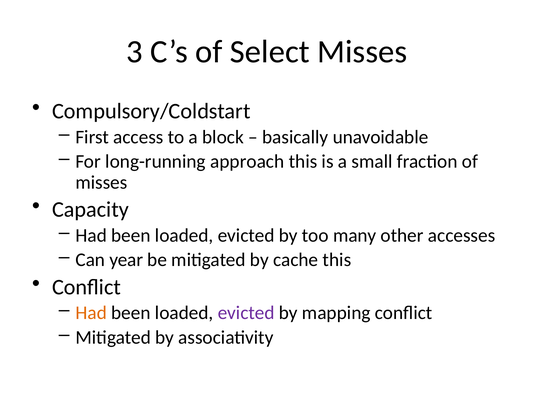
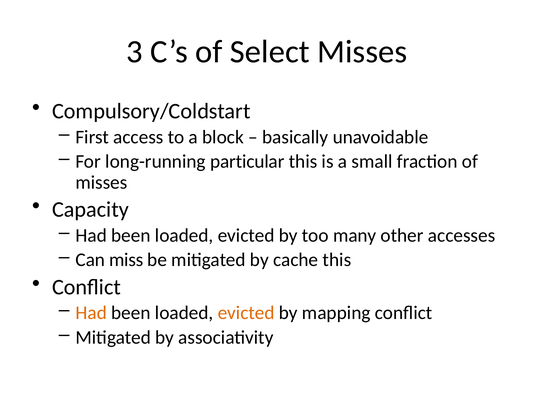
approach: approach -> particular
year: year -> miss
evicted at (246, 312) colour: purple -> orange
